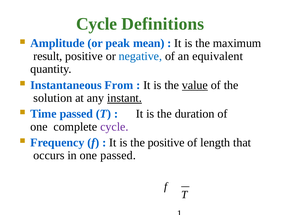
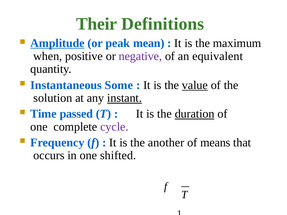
Cycle at (97, 24): Cycle -> Their
Amplitude underline: none -> present
result: result -> when
negative colour: blue -> purple
From: From -> Some
duration underline: none -> present
the positive: positive -> another
length: length -> means
one passed: passed -> shifted
